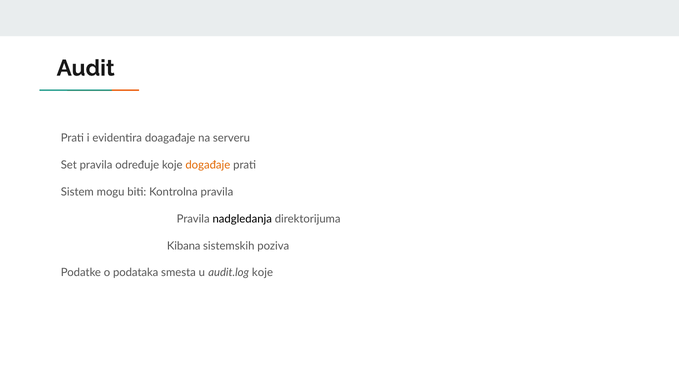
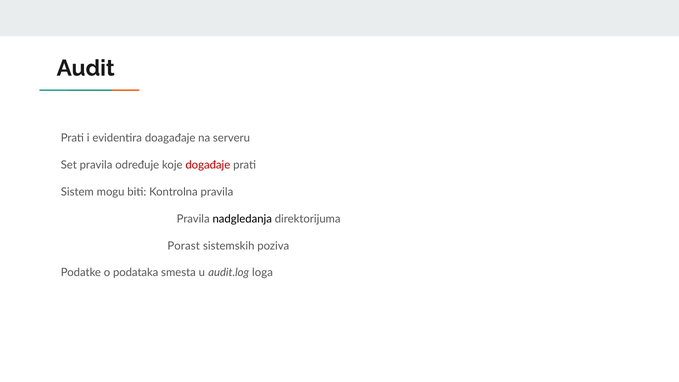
događaje colour: orange -> red
Kibana: Kibana -> Porast
audit.log koje: koje -> loga
